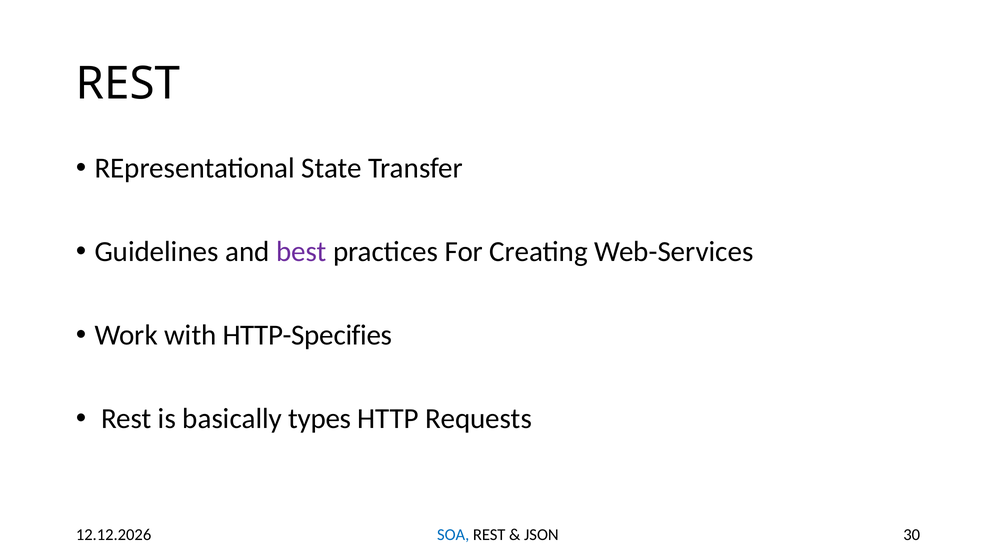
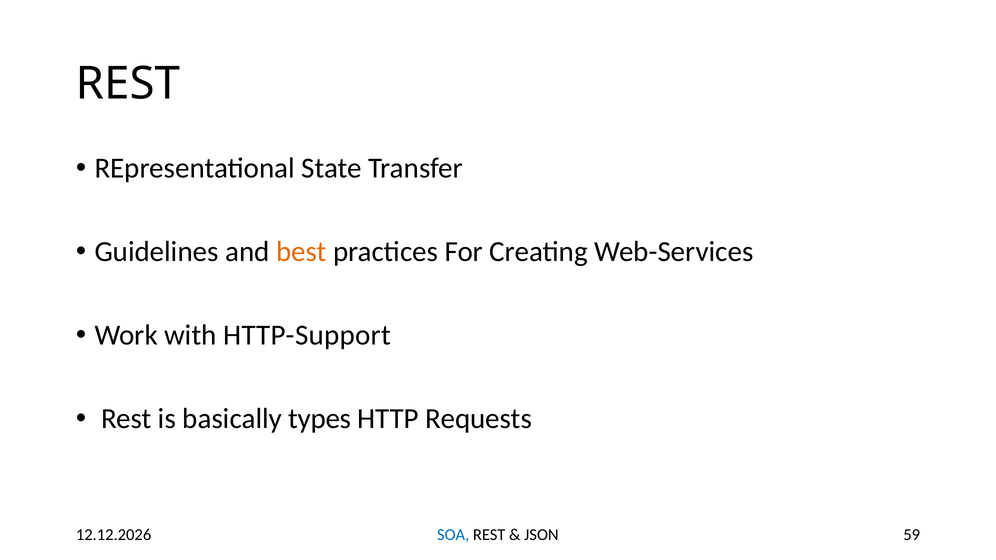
best colour: purple -> orange
HTTP-Specifies: HTTP-Specifies -> HTTP-Support
30: 30 -> 59
